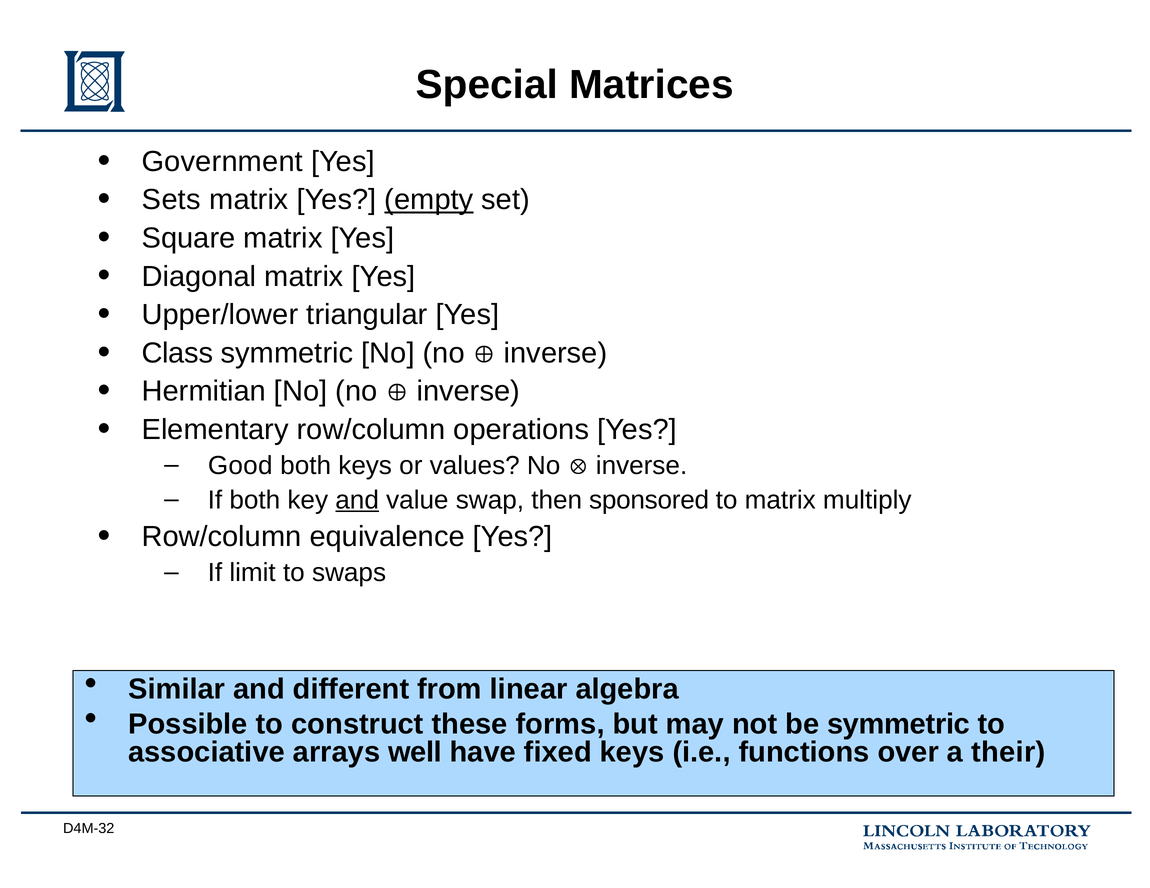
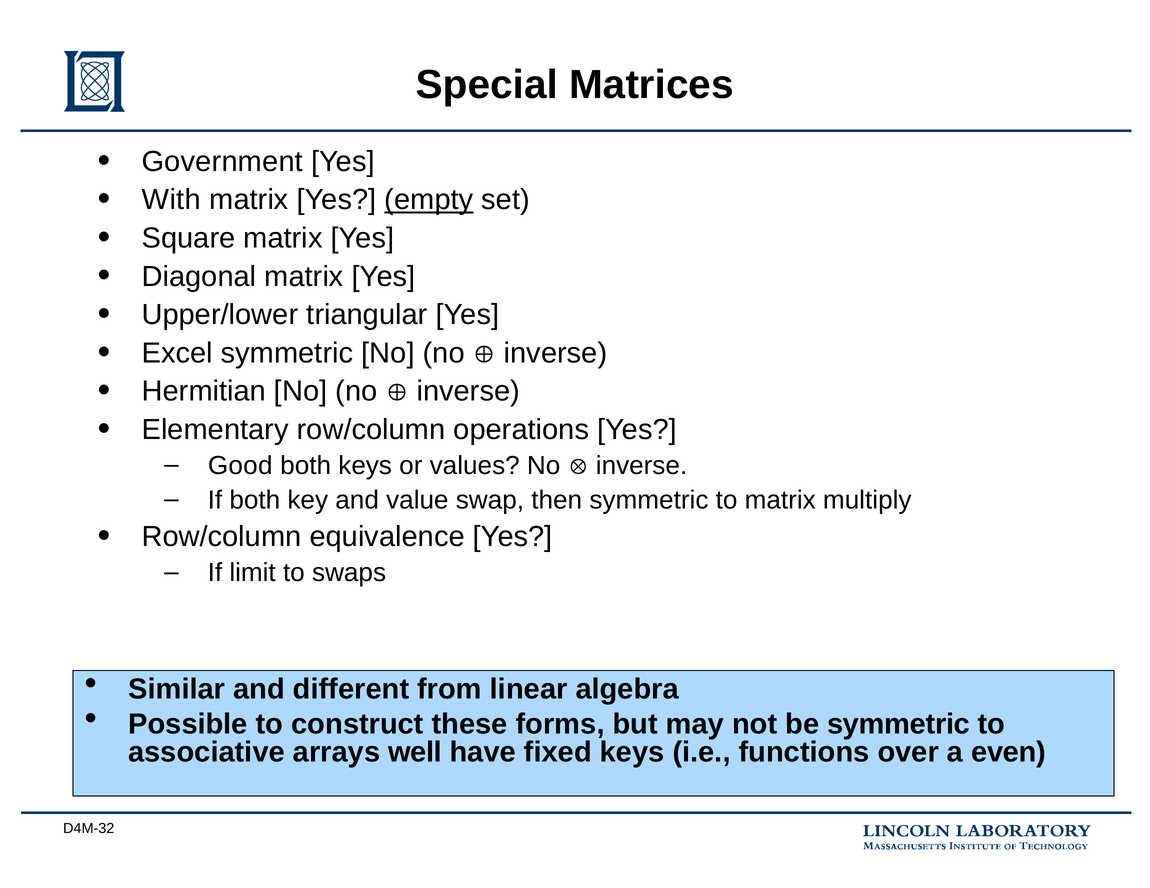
Sets: Sets -> With
Class: Class -> Excel
and at (357, 500) underline: present -> none
then sponsored: sponsored -> symmetric
their: their -> even
